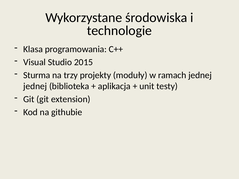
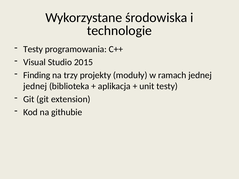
Klasa at (33, 49): Klasa -> Testy
Sturma: Sturma -> Finding
